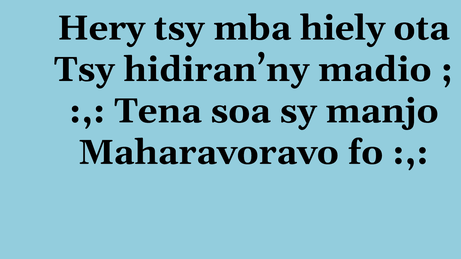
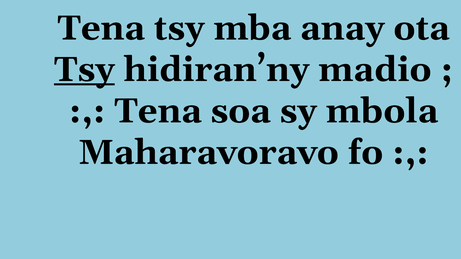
Hery at (101, 28): Hery -> Tena
hiely: hiely -> anay
Tsy at (84, 70) underline: none -> present
manjo: manjo -> mbola
